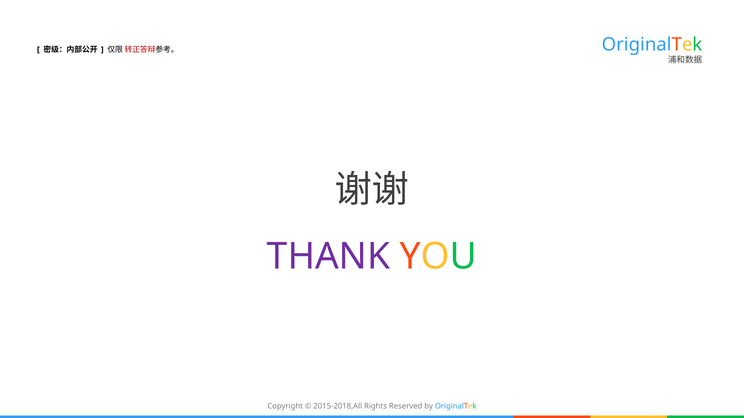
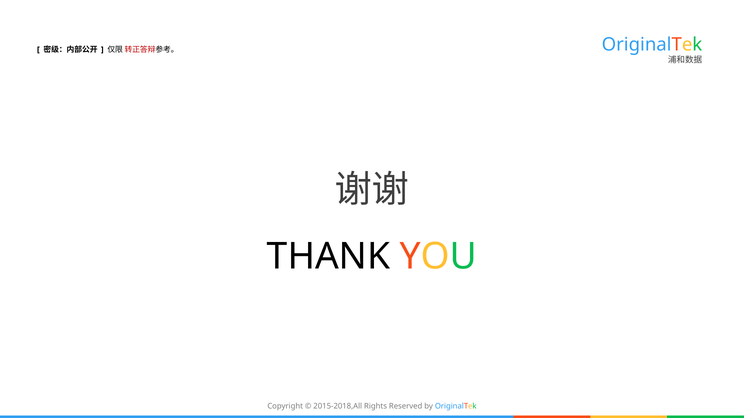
THANK colour: purple -> black
